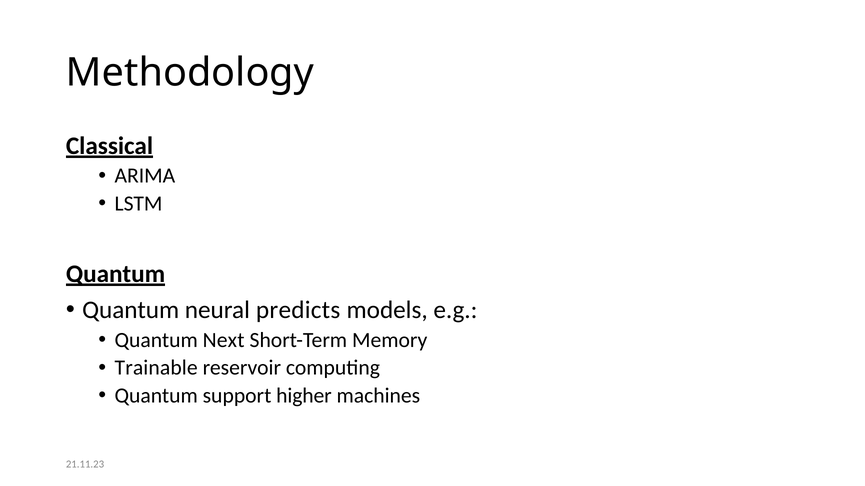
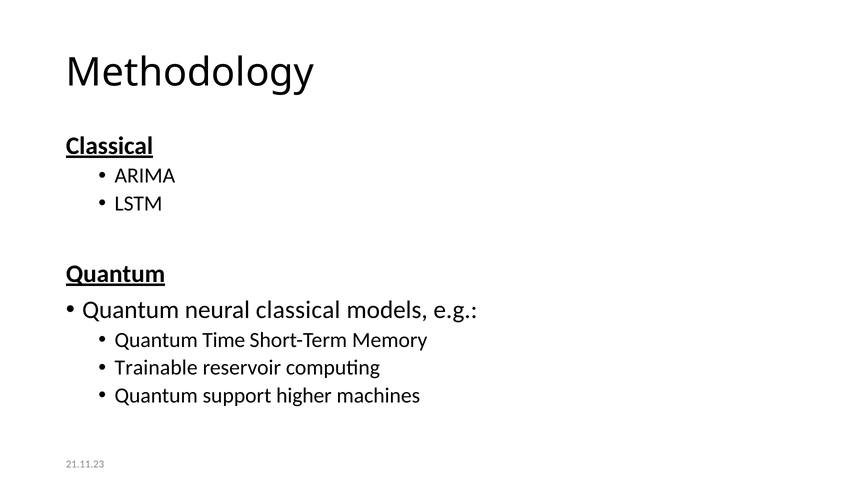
neural predicts: predicts -> classical
Next: Next -> Time
